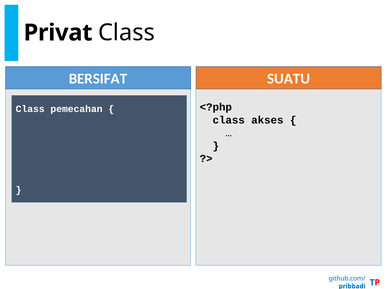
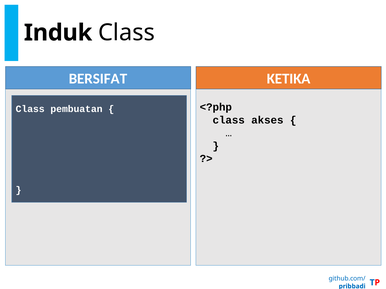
Privat: Privat -> Induk
SUATU: SUATU -> KETIKA
pemecahan: pemecahan -> pembuatan
